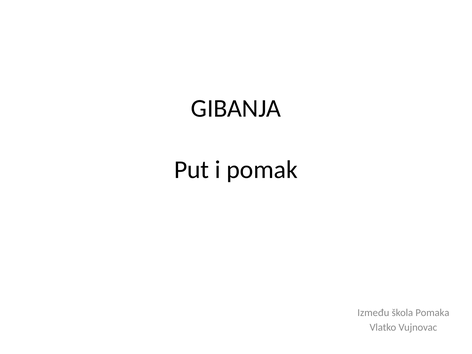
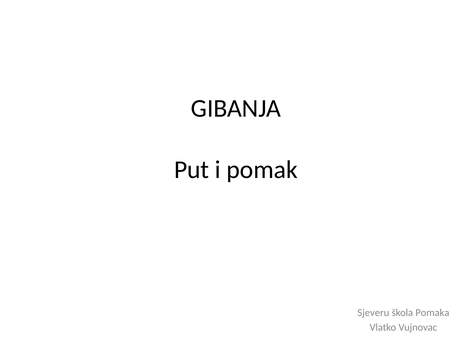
Između: Između -> Sjeveru
